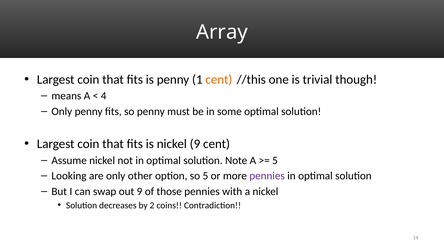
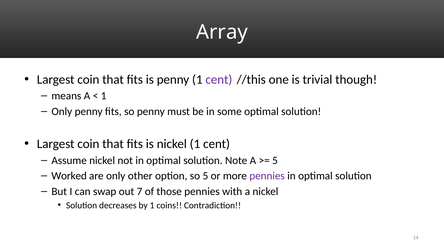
cent at (219, 80) colour: orange -> purple
4 at (104, 96): 4 -> 1
nickel 9: 9 -> 1
Looking: Looking -> Worked
out 9: 9 -> 7
by 2: 2 -> 1
